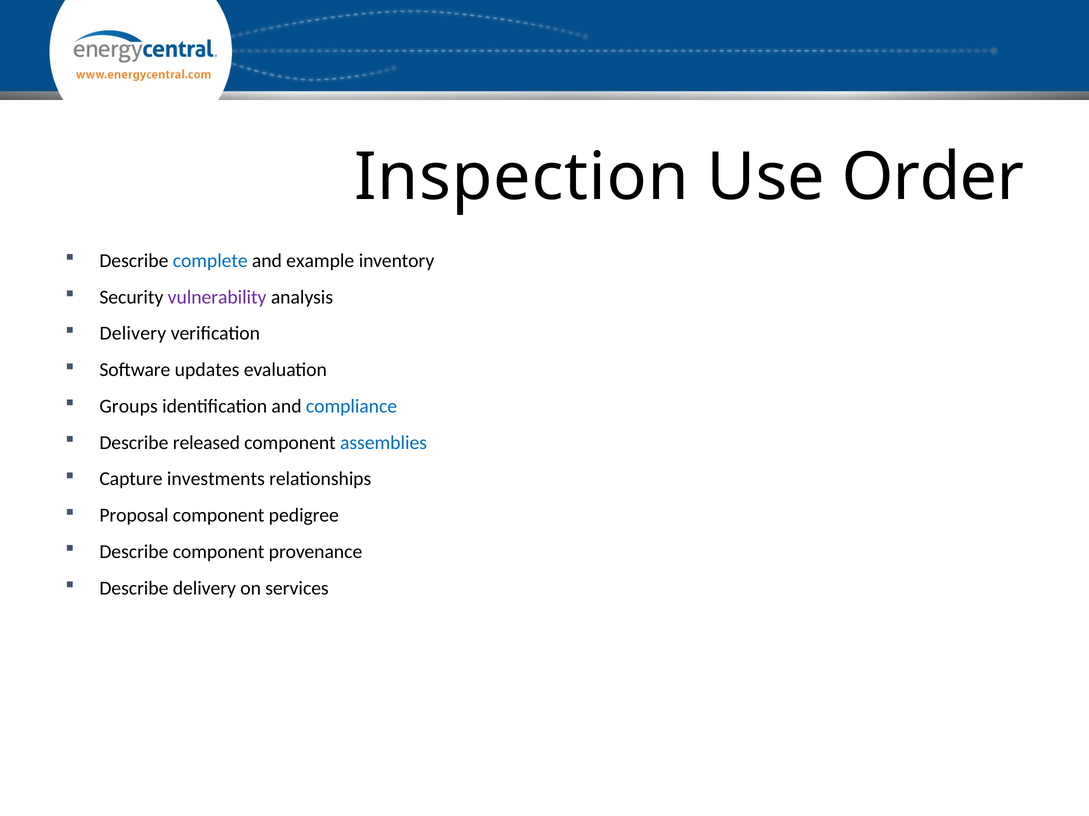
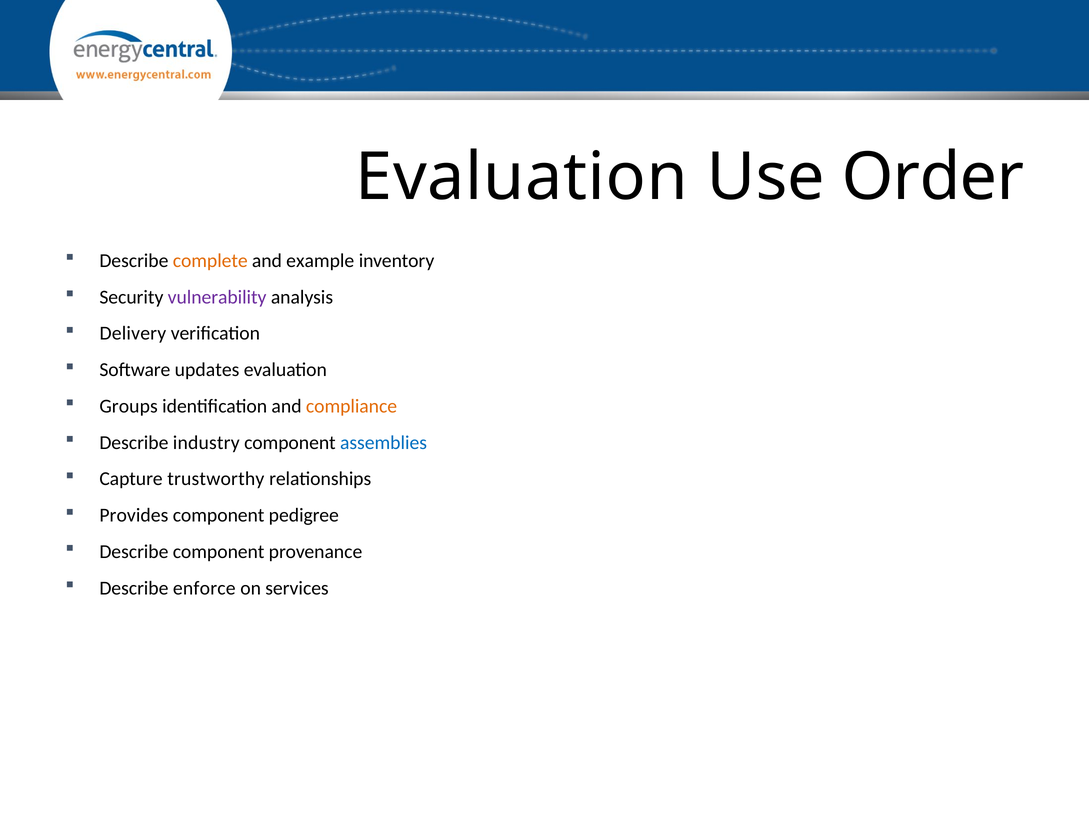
Inspection at (522, 177): Inspection -> Evaluation
complete colour: blue -> orange
compliance colour: blue -> orange
released: released -> industry
investments: investments -> trustworthy
Proposal: Proposal -> Provides
Describe delivery: delivery -> enforce
